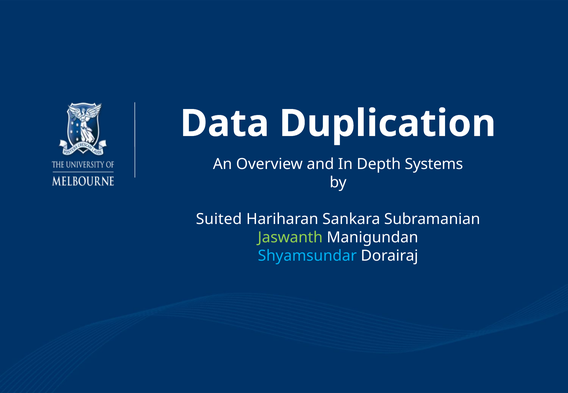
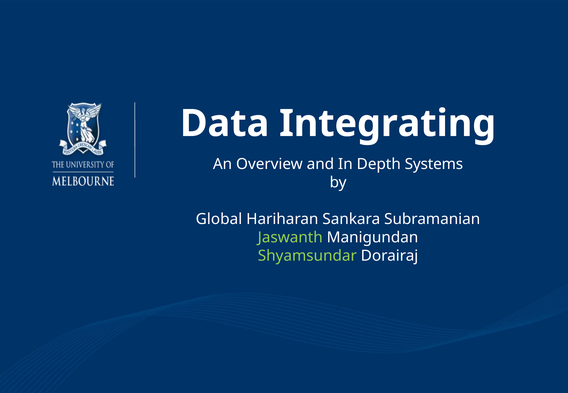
Duplication: Duplication -> Integrating
Suited: Suited -> Global
Shyamsundar colour: light blue -> light green
